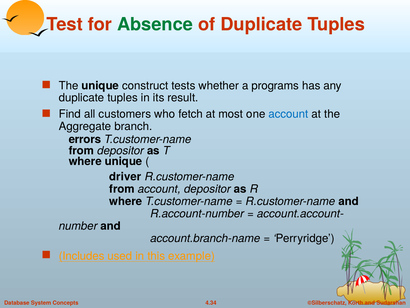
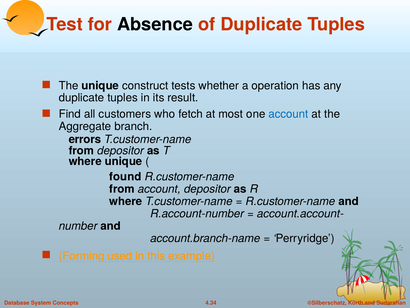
Absence colour: green -> black
programs: programs -> operation
driver: driver -> found
Includes: Includes -> Forming
